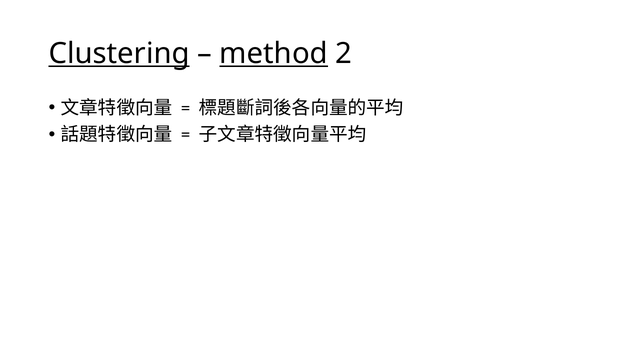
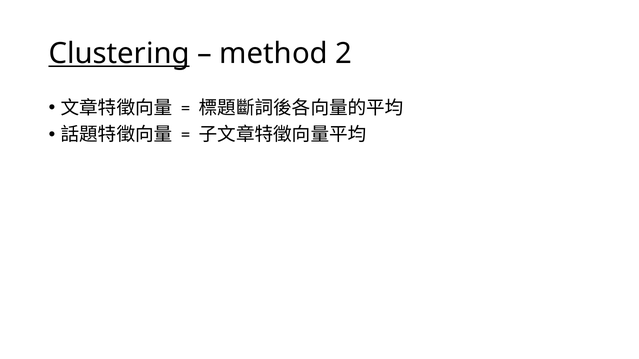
method underline: present -> none
